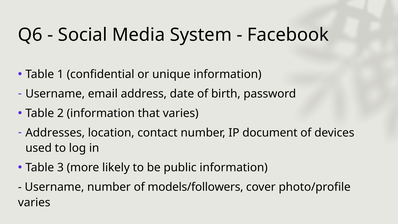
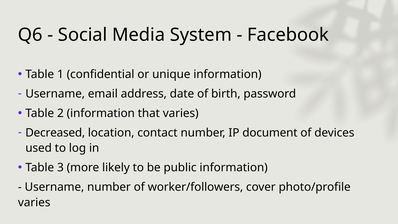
Addresses: Addresses -> Decreased
models/followers: models/followers -> worker/followers
